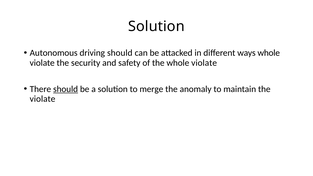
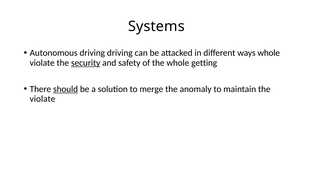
Solution at (156, 26): Solution -> Systems
driving should: should -> driving
security underline: none -> present
the whole violate: violate -> getting
